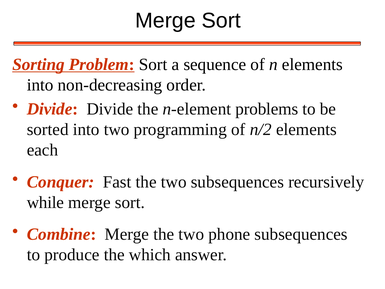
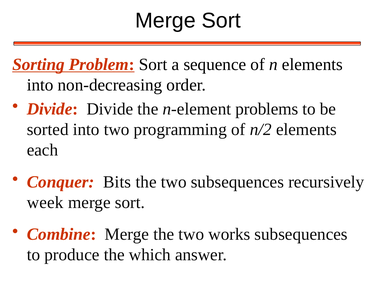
Fast: Fast -> Bits
while: while -> week
phone: phone -> works
